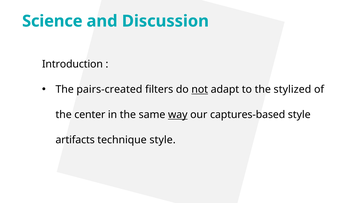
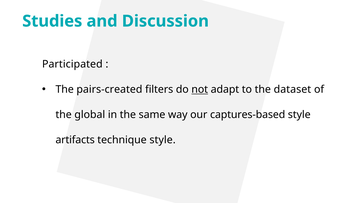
Science: Science -> Studies
Introduction: Introduction -> Participated
stylized: stylized -> dataset
center: center -> global
way underline: present -> none
